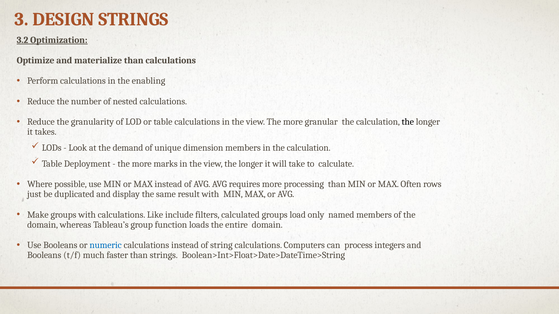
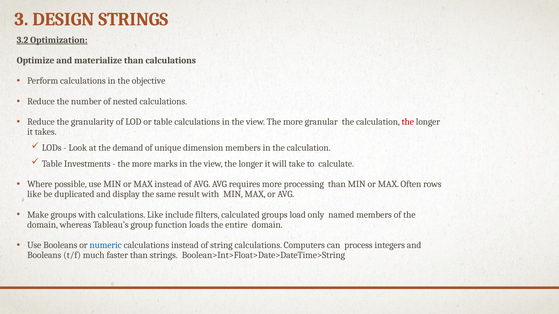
enabling: enabling -> objective
the at (408, 122) colour: black -> red
Deployment: Deployment -> Investments
just at (34, 194): just -> like
